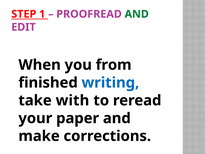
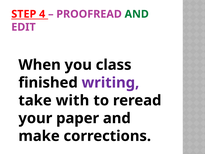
1: 1 -> 4
from: from -> class
writing colour: blue -> purple
